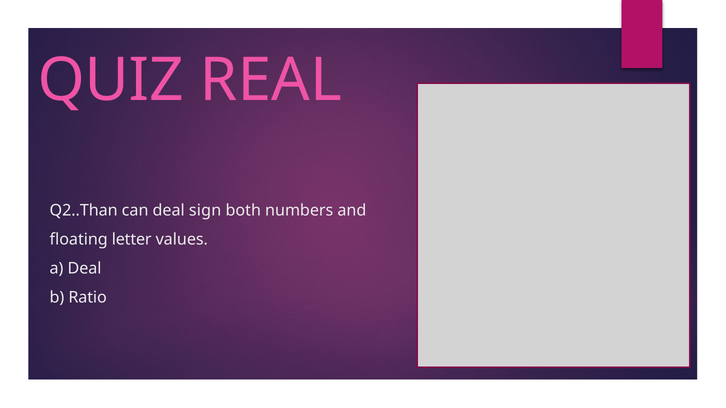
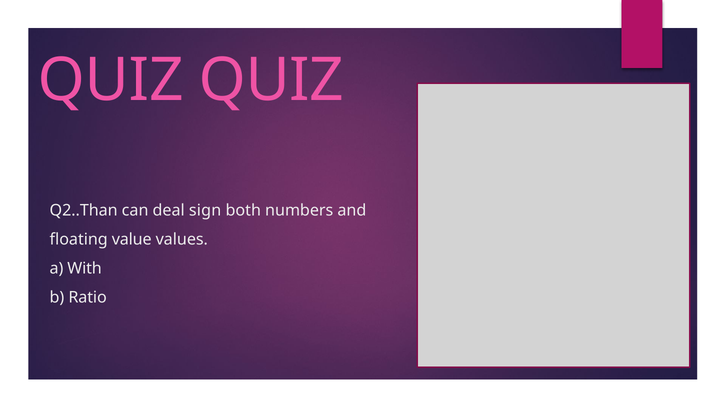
QUIZ REAL: REAL -> QUIZ
letter: letter -> value
a Deal: Deal -> With
